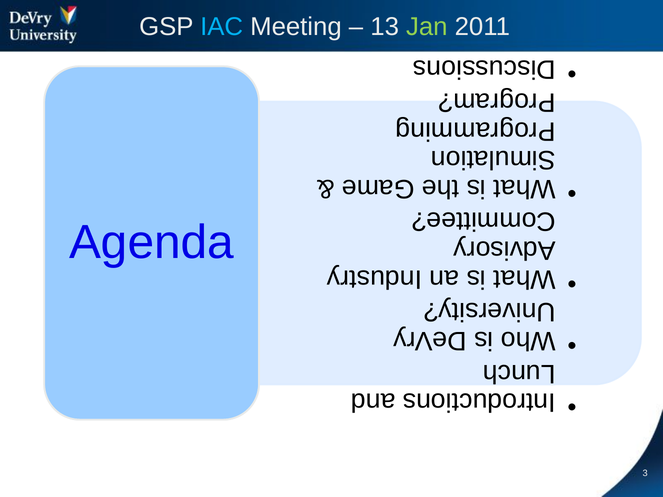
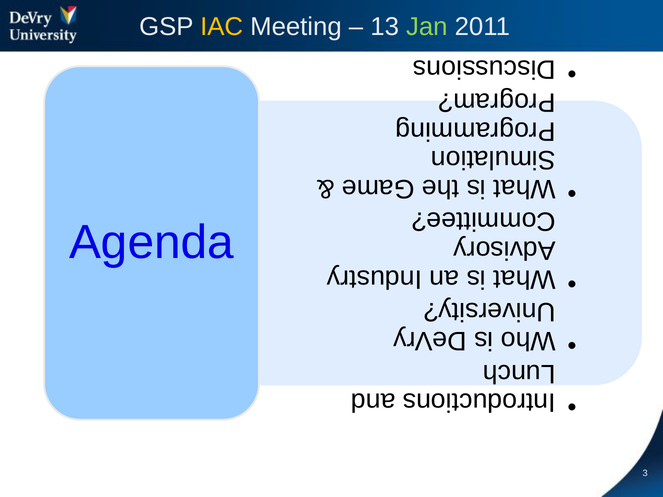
IAC colour: light blue -> yellow
